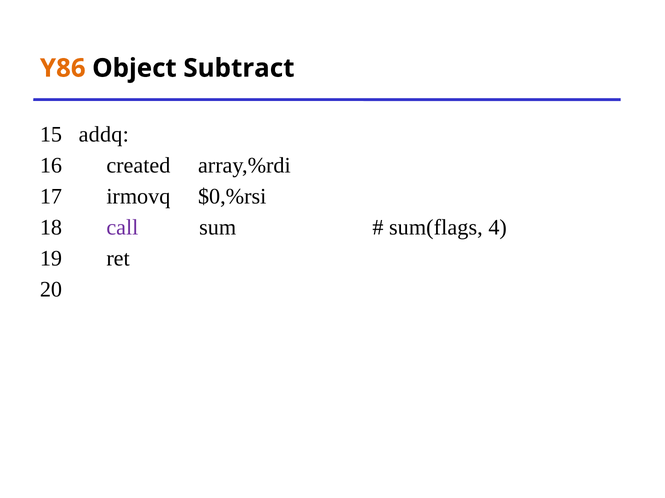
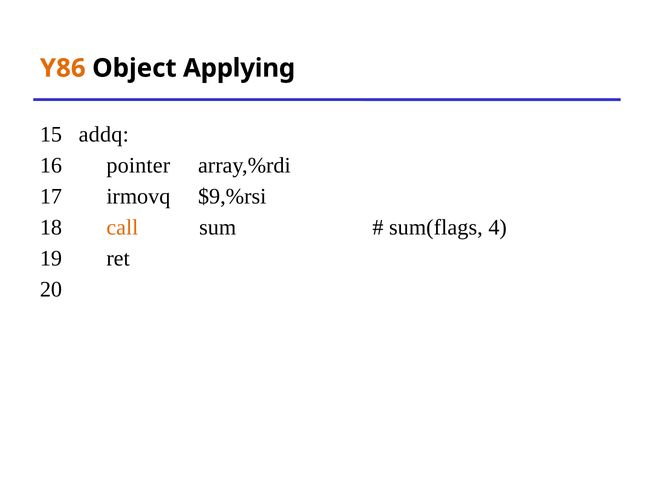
Subtract: Subtract -> Applying
created: created -> pointer
$0,%rsi: $0,%rsi -> $9,%rsi
call colour: purple -> orange
